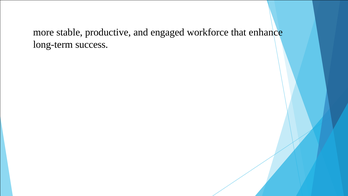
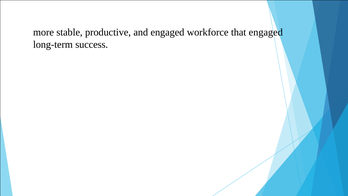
that enhance: enhance -> engaged
